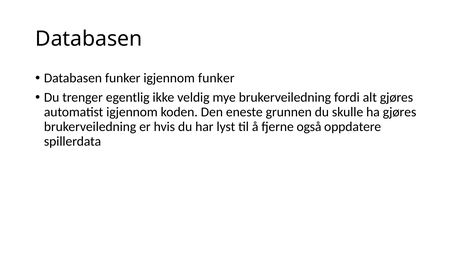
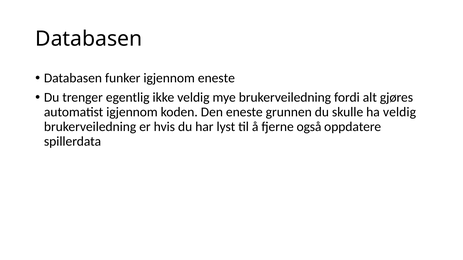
igjennom funker: funker -> eneste
ha gjøres: gjøres -> veldig
